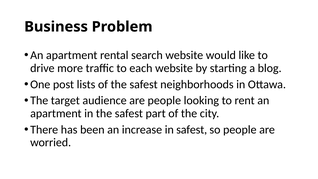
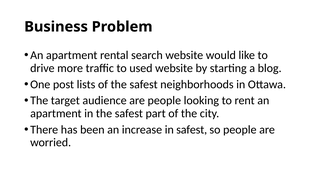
each: each -> used
